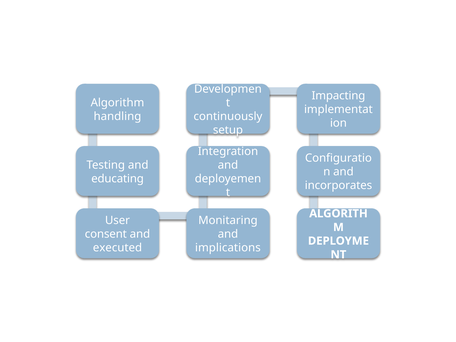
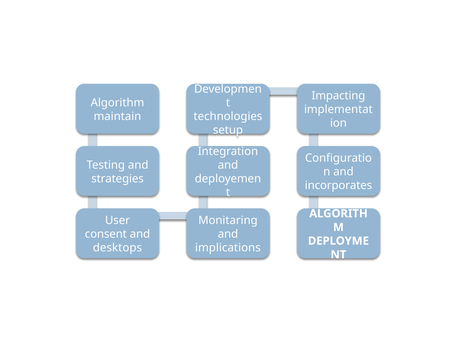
handling: handling -> maintain
continuously: continuously -> technologies
educating: educating -> strategies
executed: executed -> desktops
